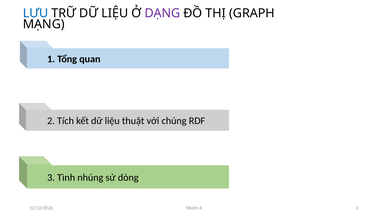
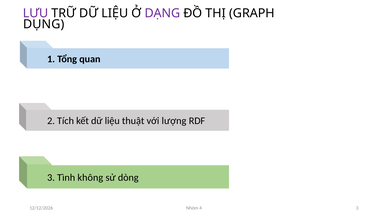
LƯU colour: blue -> purple
MẠNG: MẠNG -> DỤNG
chúng: chúng -> lượng
nhúng: nhúng -> không
